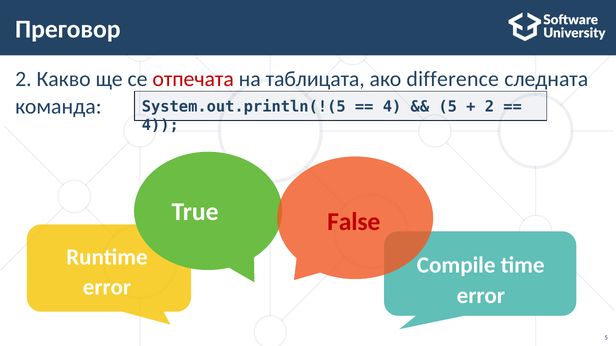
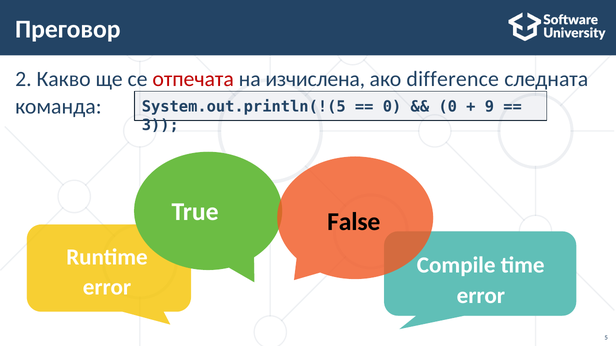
таблицата: таблицата -> изчислена
4 at (392, 107): 4 -> 0
5 at (448, 107): 5 -> 0
2 at (489, 107): 2 -> 9
4 at (160, 125): 4 -> 3
False colour: red -> black
